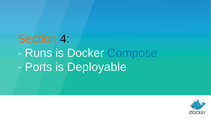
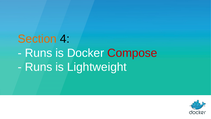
Compose colour: blue -> red
Ports at (39, 67): Ports -> Runs
Deployable: Deployable -> Lightweight
